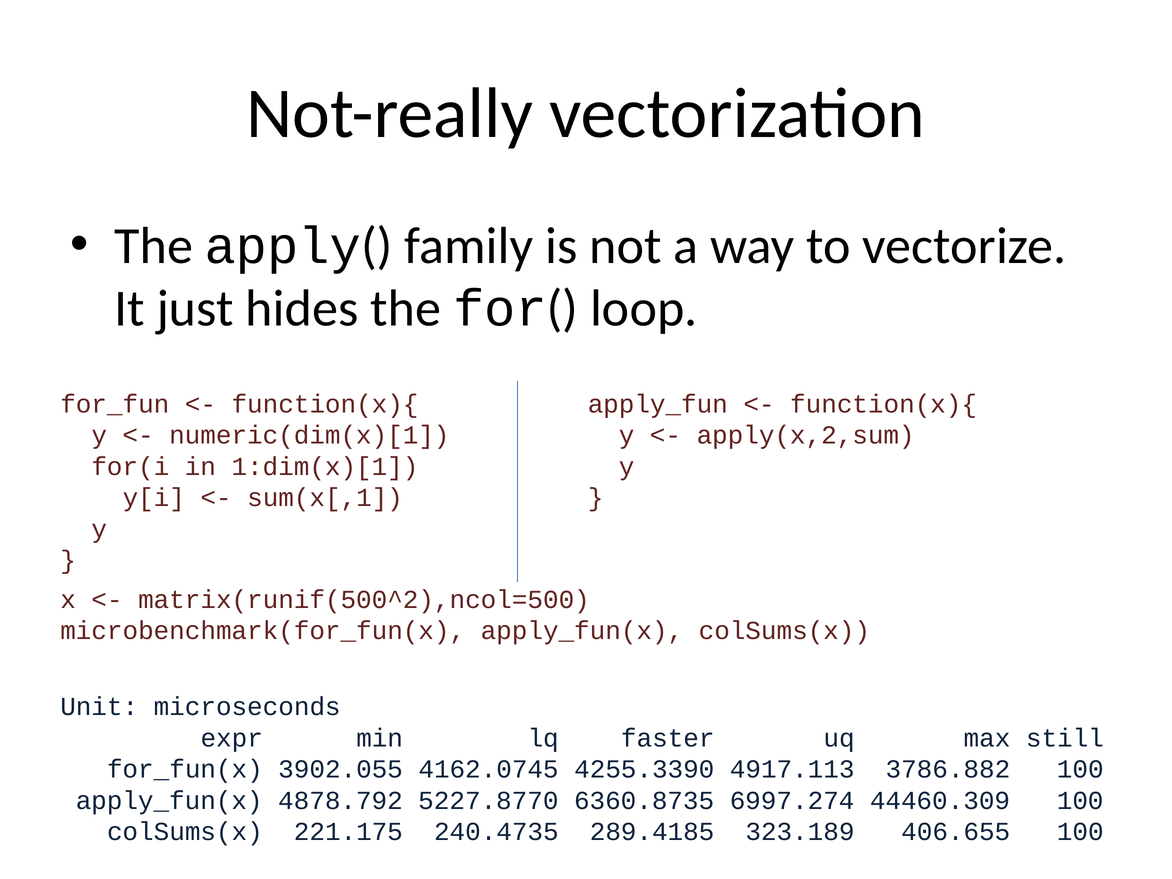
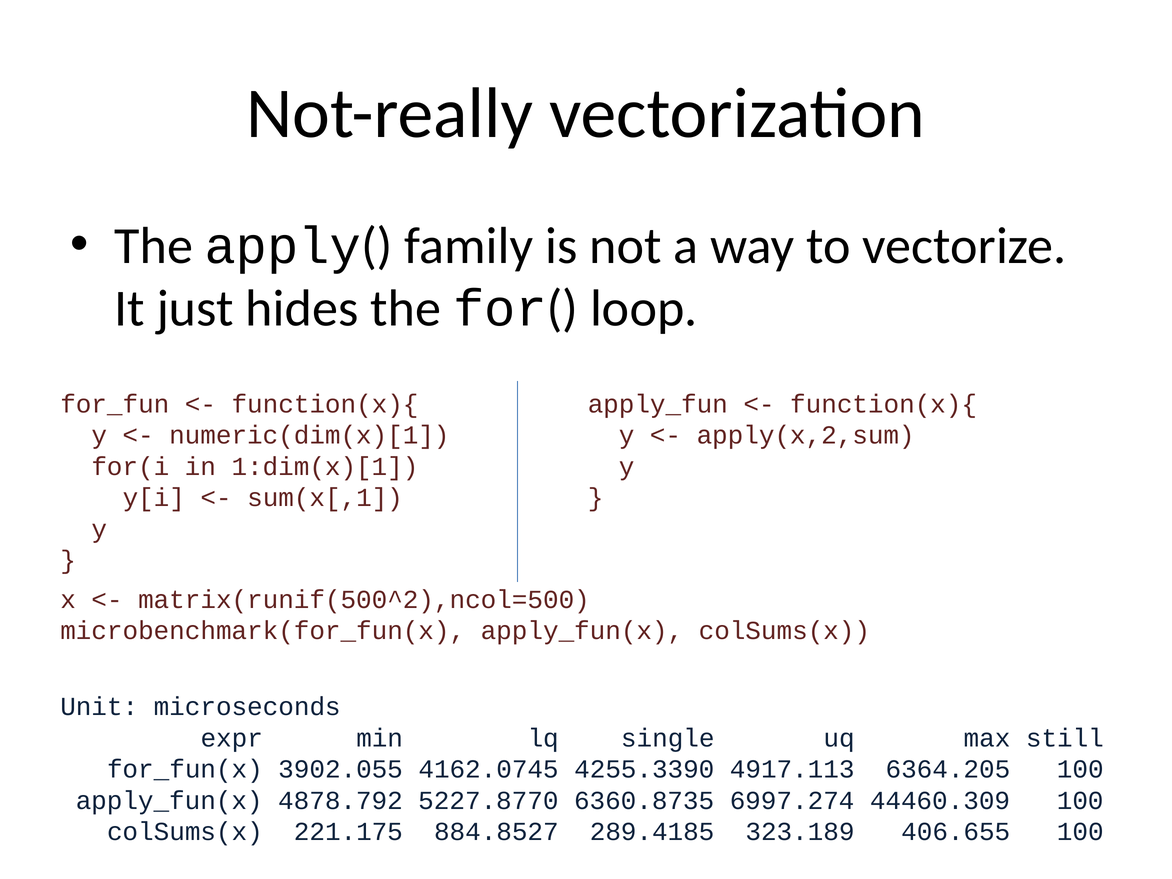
faster: faster -> single
3786.882: 3786.882 -> 6364.205
240.4735: 240.4735 -> 884.8527
